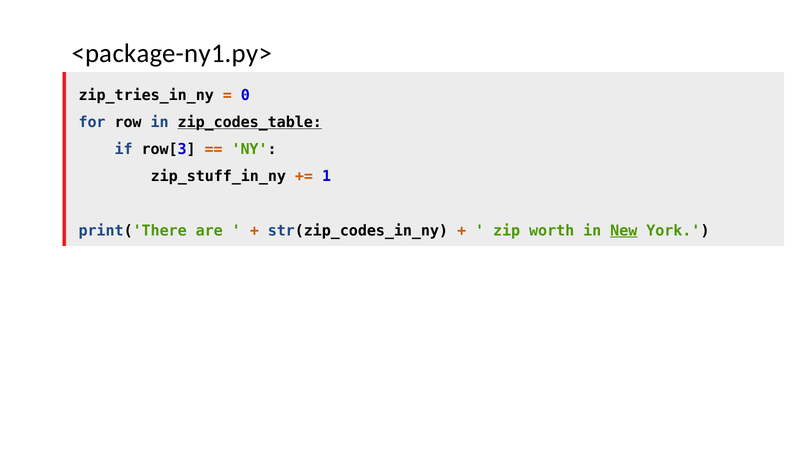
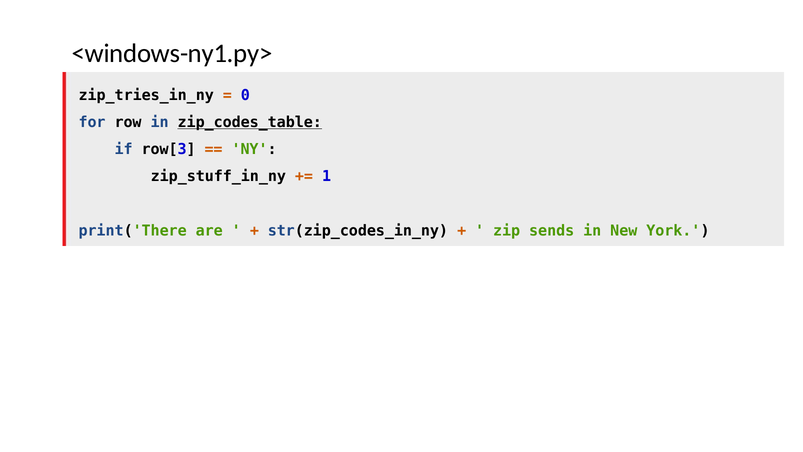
<package-ny1.py>: <package-ny1.py> -> <windows-ny1.py>
worth: worth -> sends
New underline: present -> none
